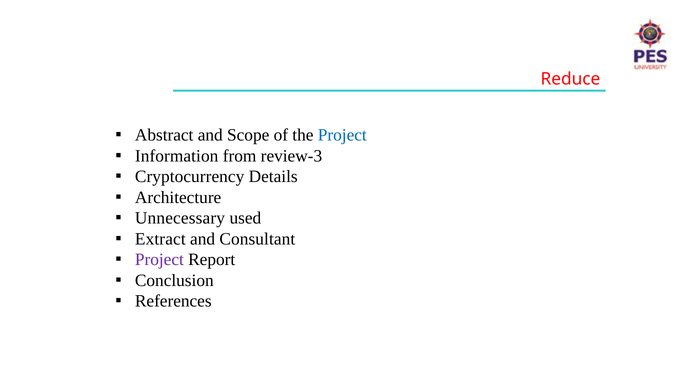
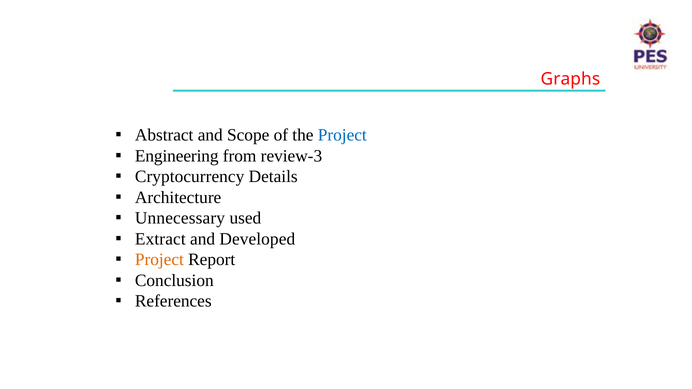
Reduce: Reduce -> Graphs
Information: Information -> Engineering
Consultant: Consultant -> Developed
Project at (159, 260) colour: purple -> orange
